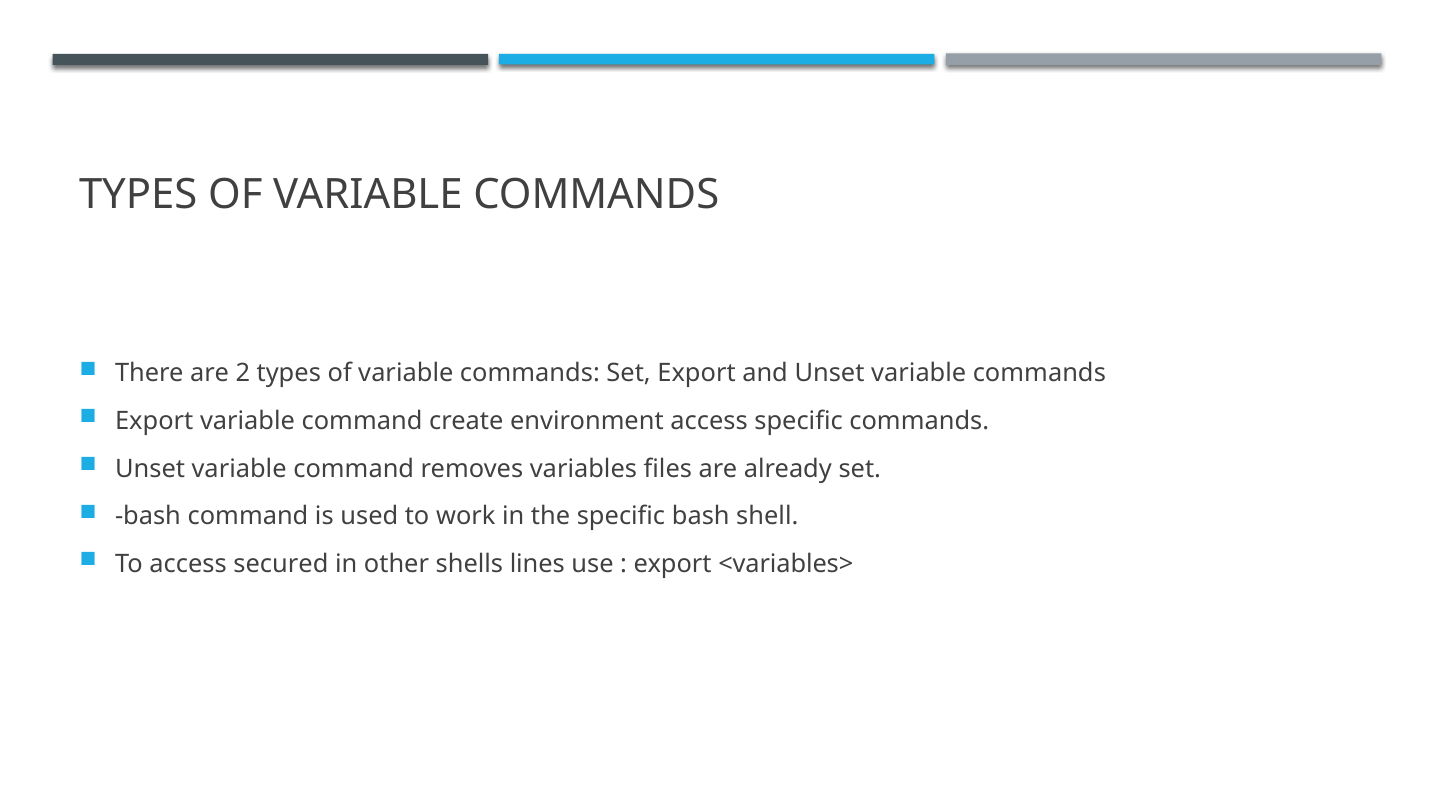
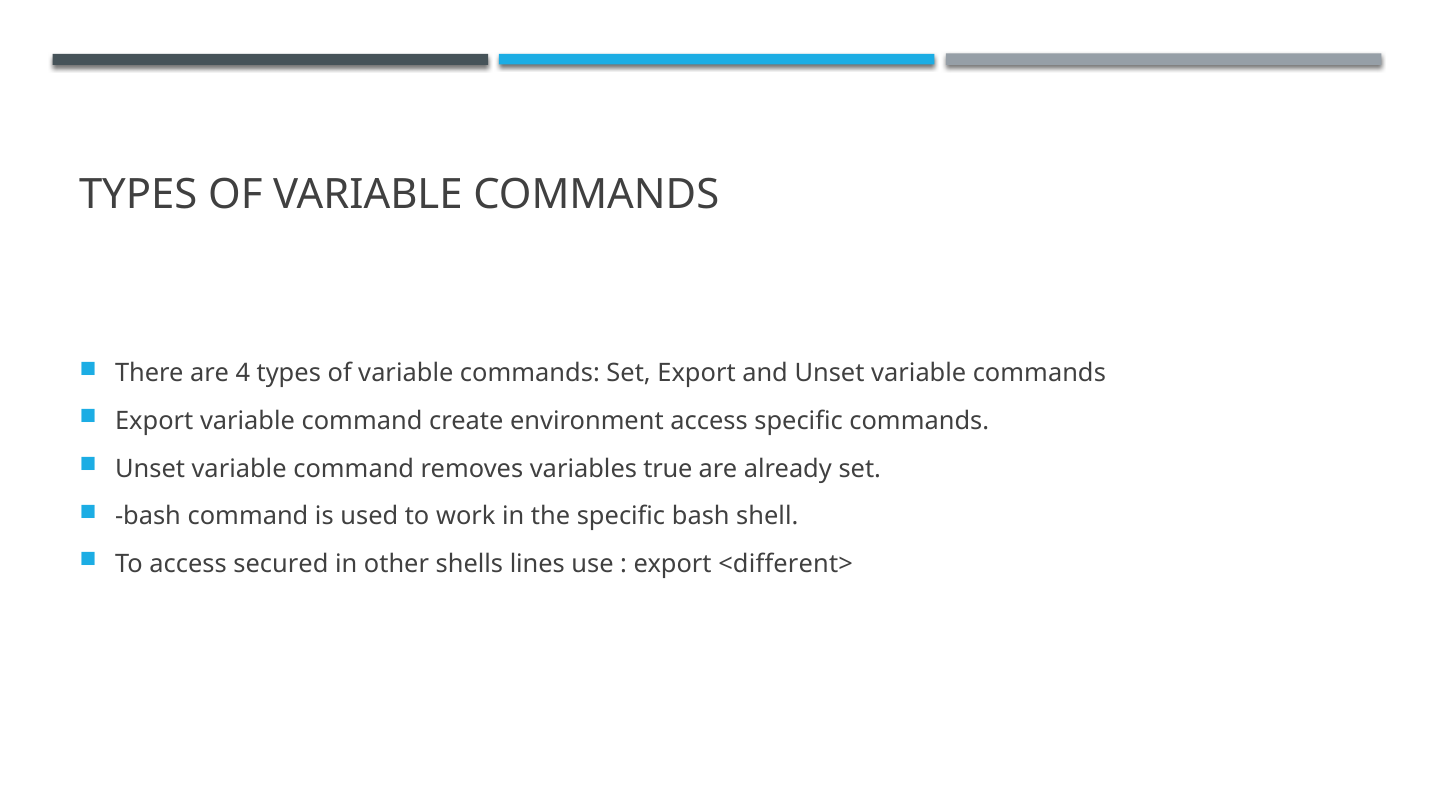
2: 2 -> 4
files: files -> true
<variables>: <variables> -> <different>
